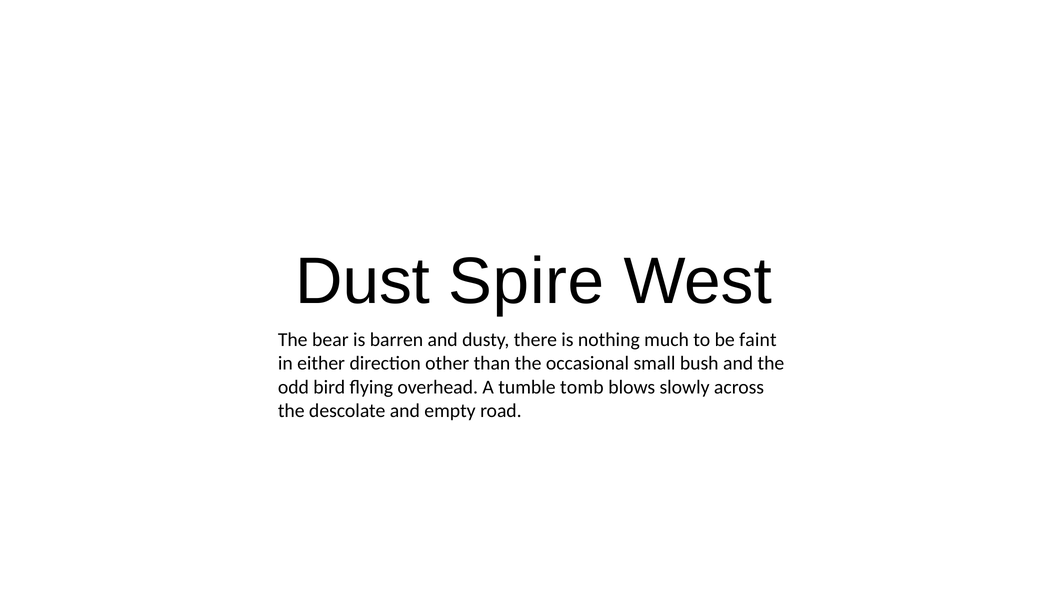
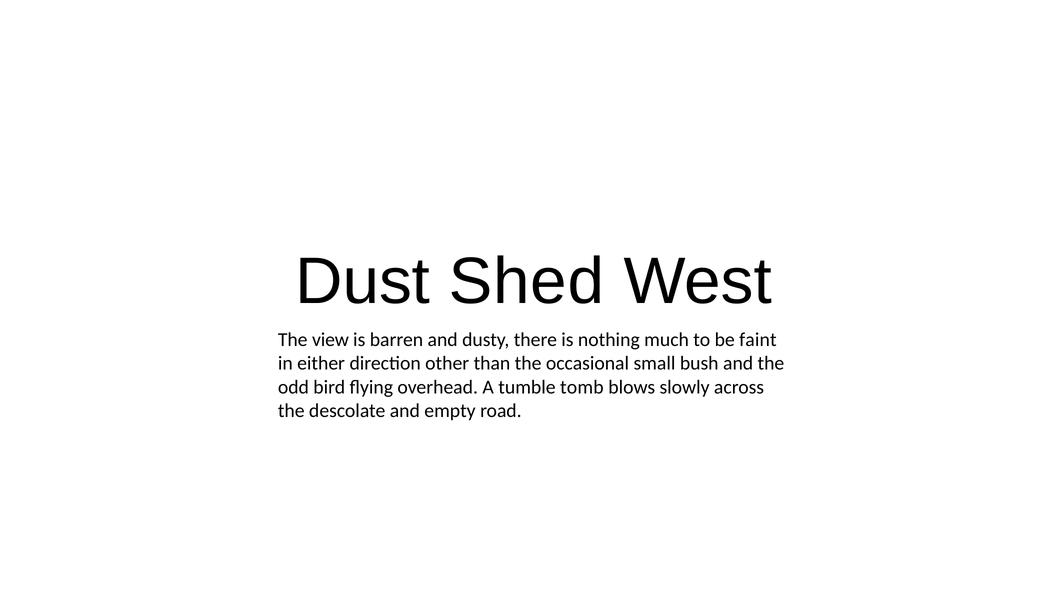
Spire: Spire -> Shed
bear: bear -> view
